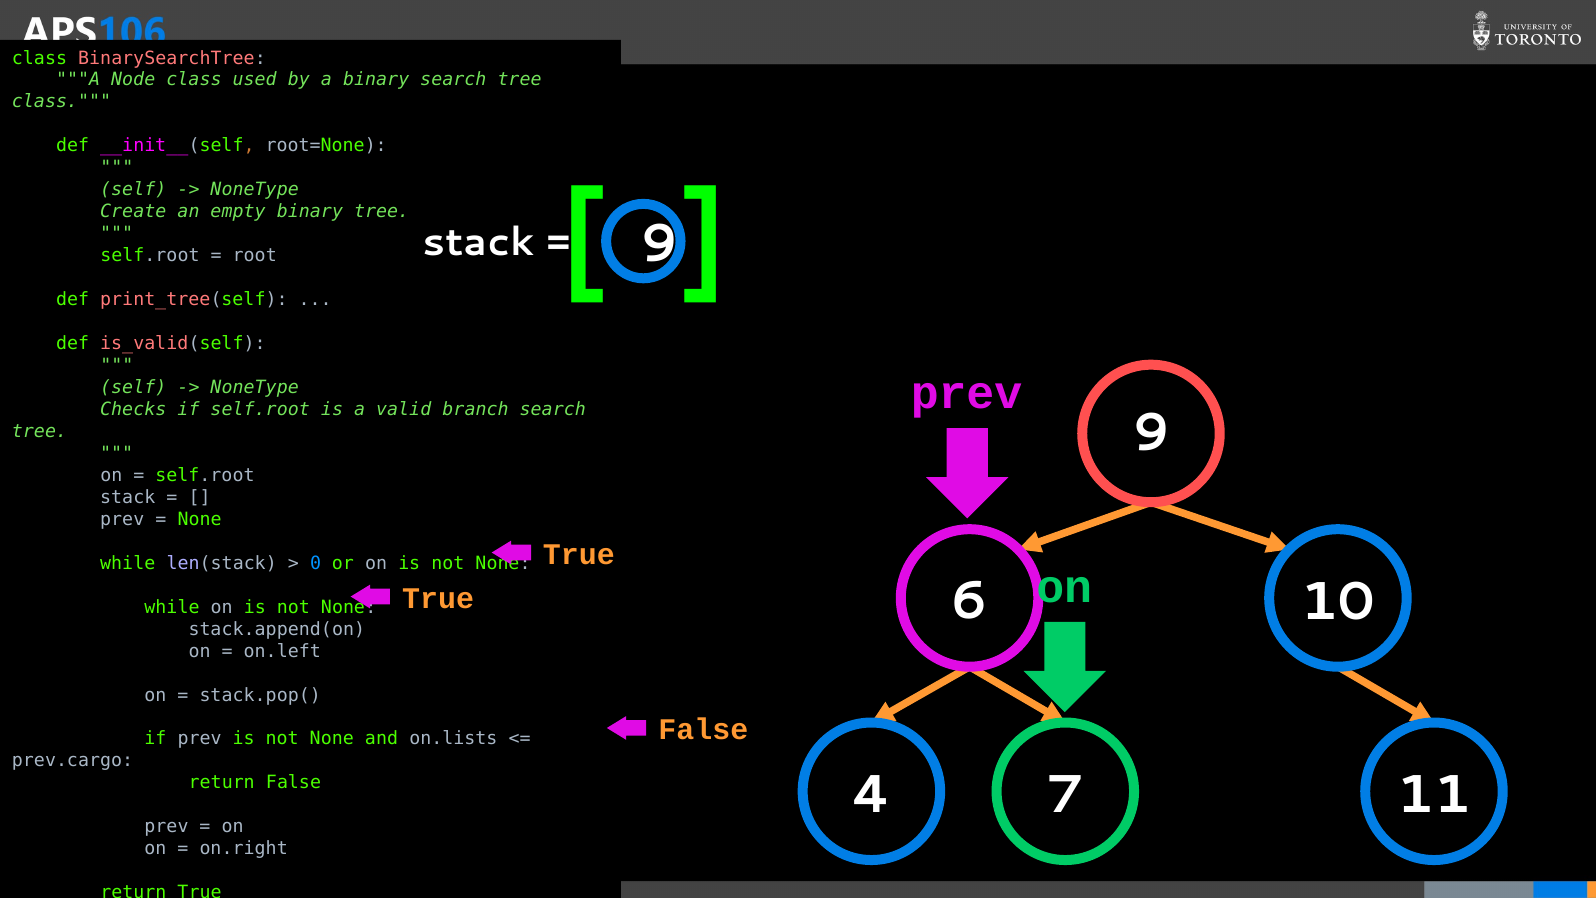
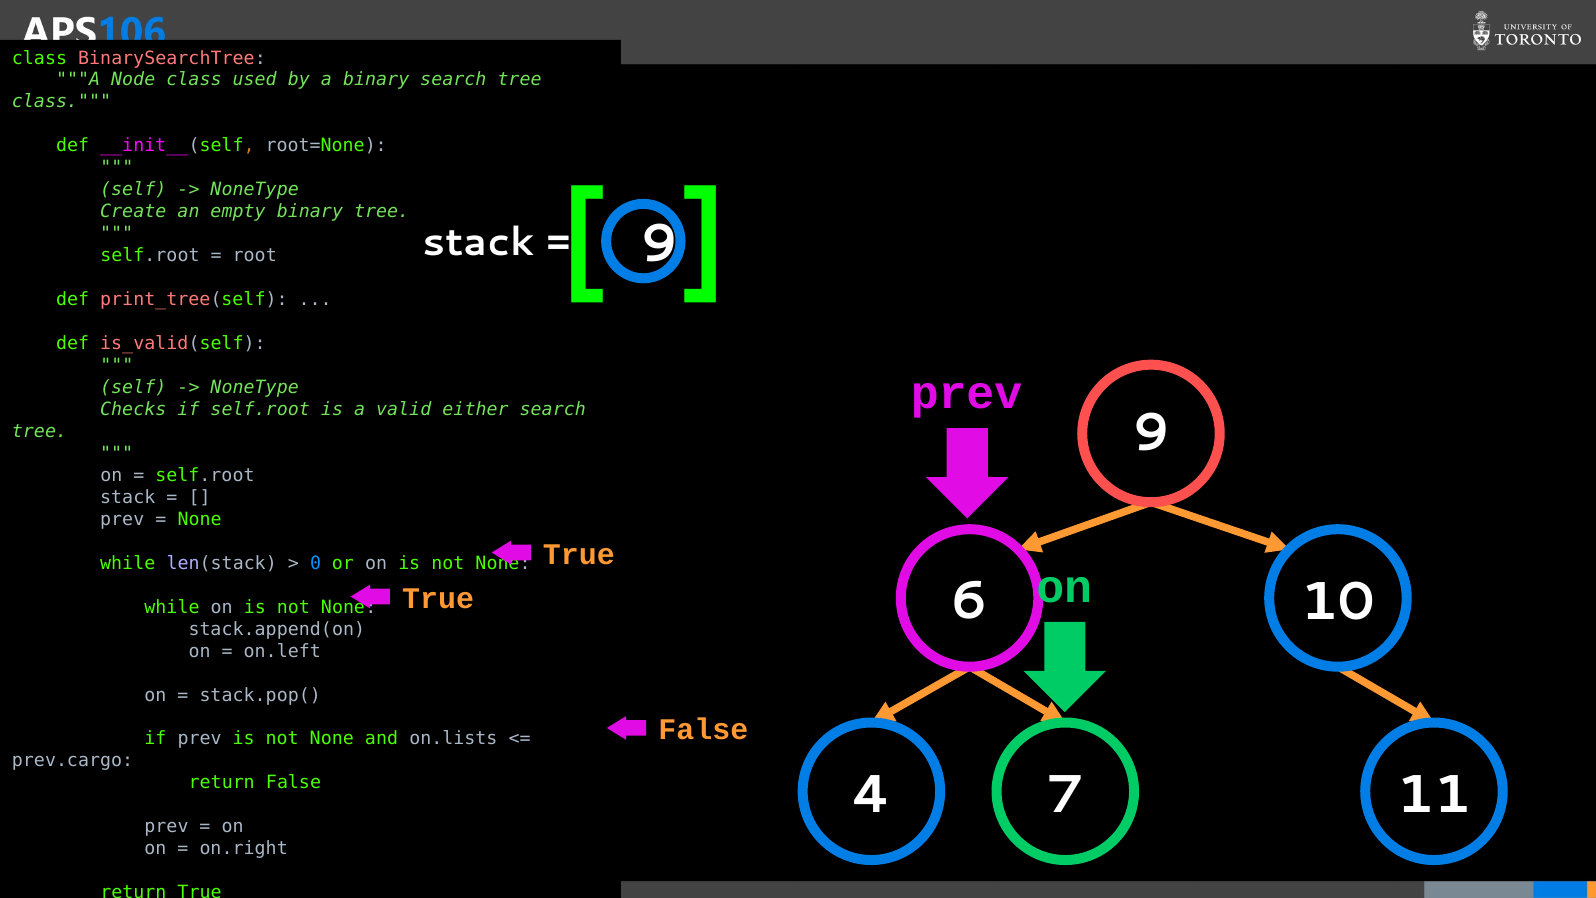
branch: branch -> either
